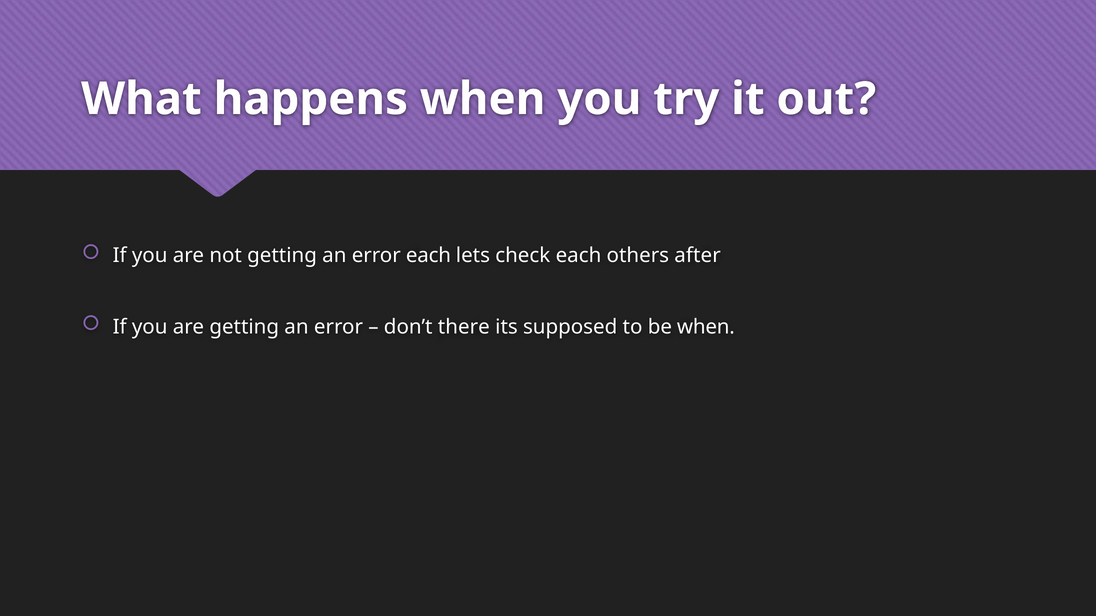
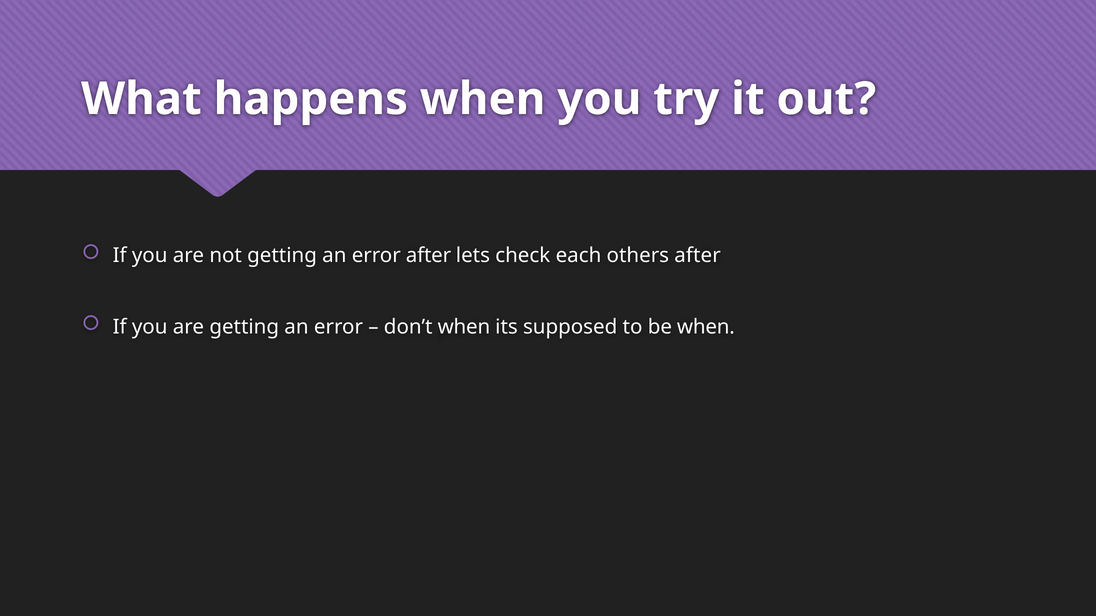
error each: each -> after
don’t there: there -> when
